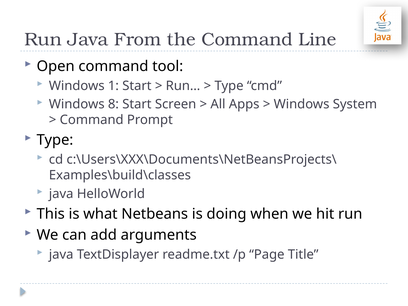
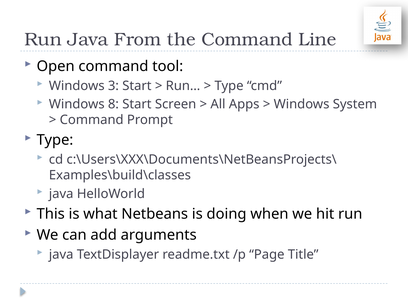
1: 1 -> 3
